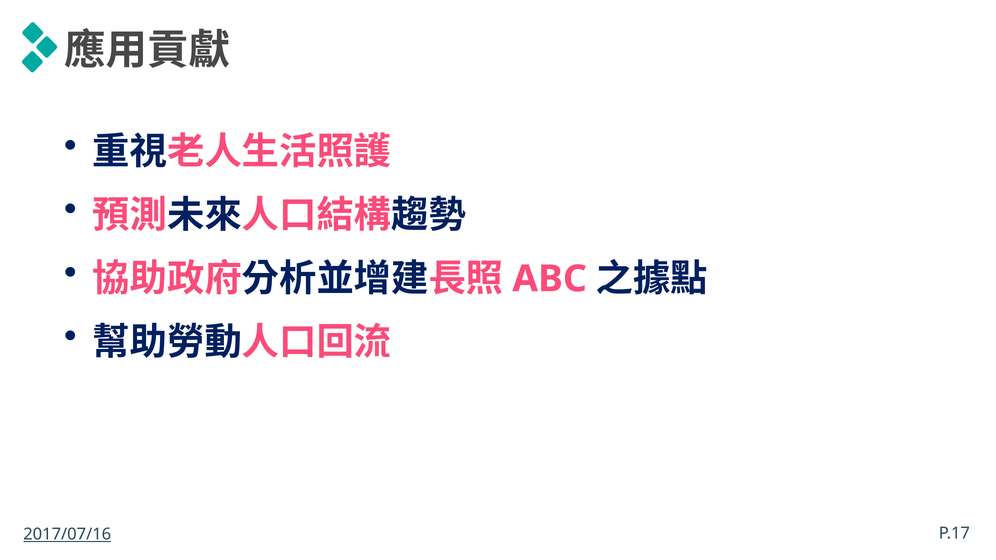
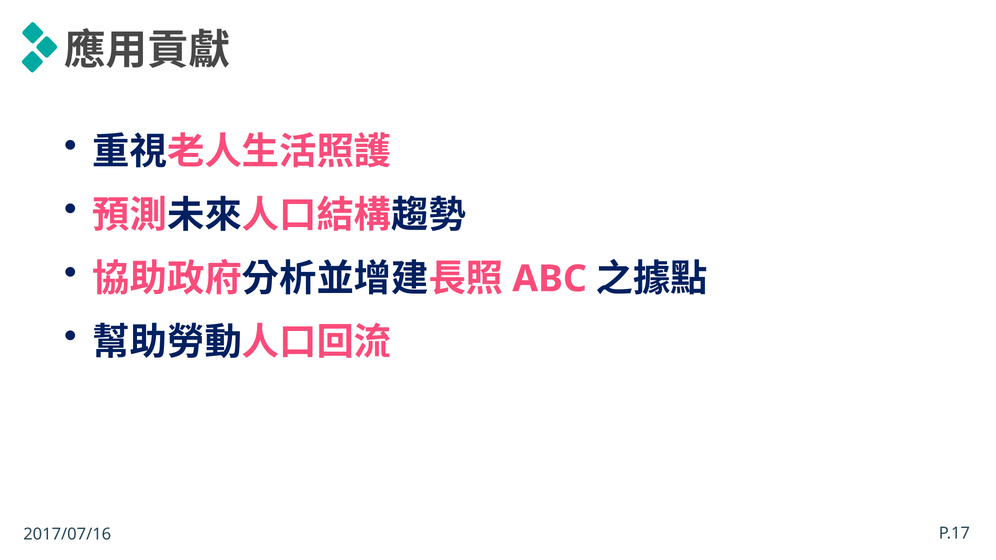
2017/07/16 underline: present -> none
